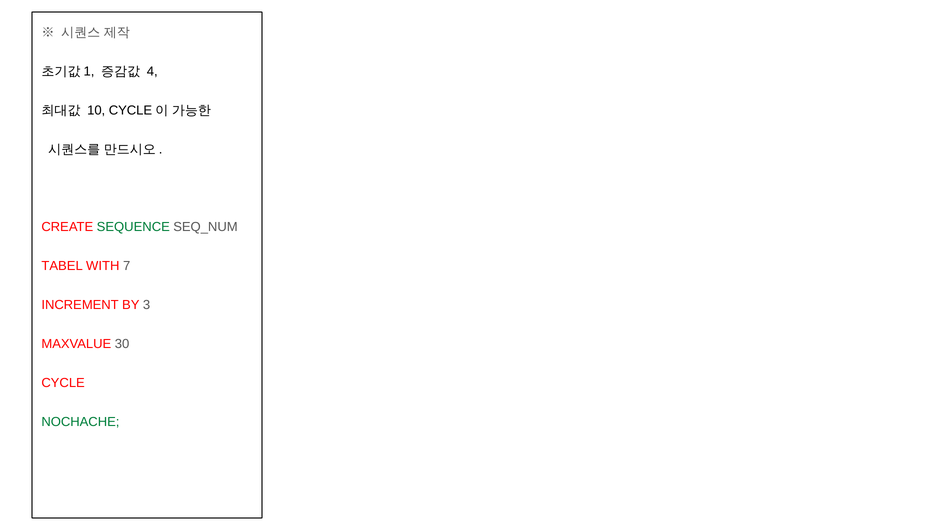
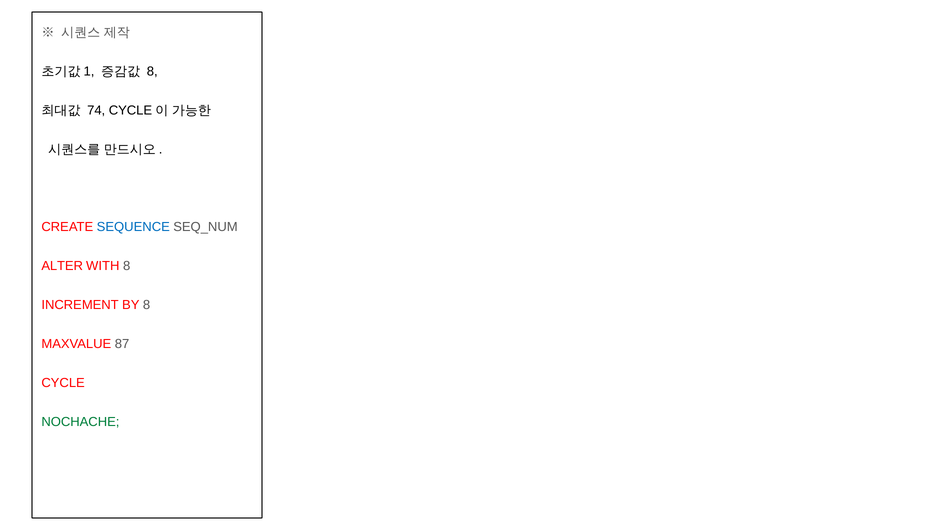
4 at (152, 71): 4 -> 8
10: 10 -> 74
SEQUENCE colour: green -> blue
TABEL: TABEL -> ALTER
WITH 7: 7 -> 8
BY 3: 3 -> 8
30: 30 -> 87
